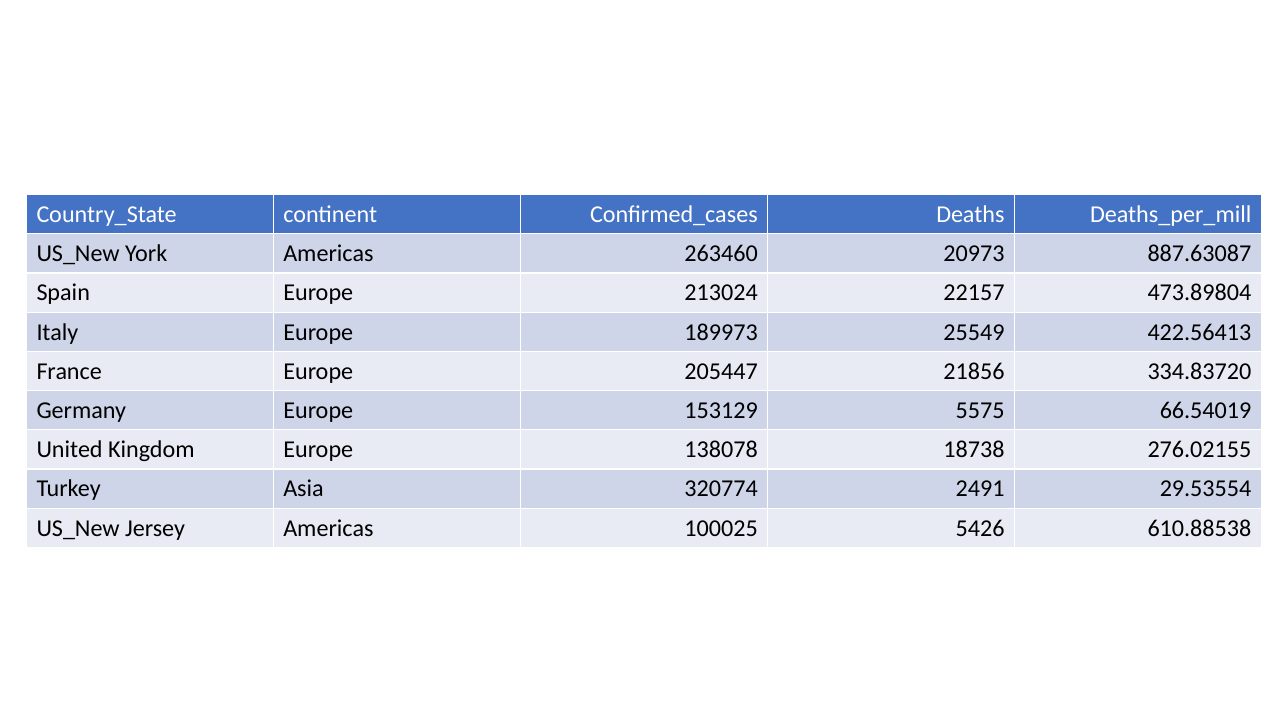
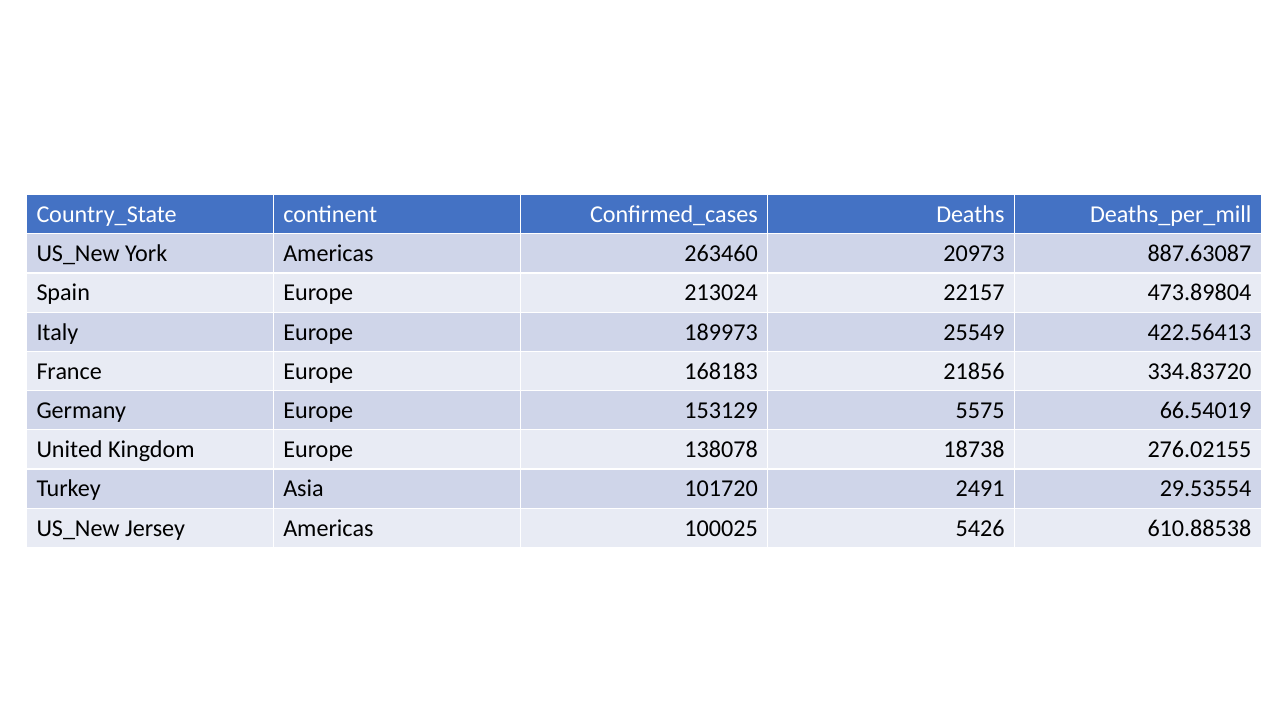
205447: 205447 -> 168183
320774: 320774 -> 101720
